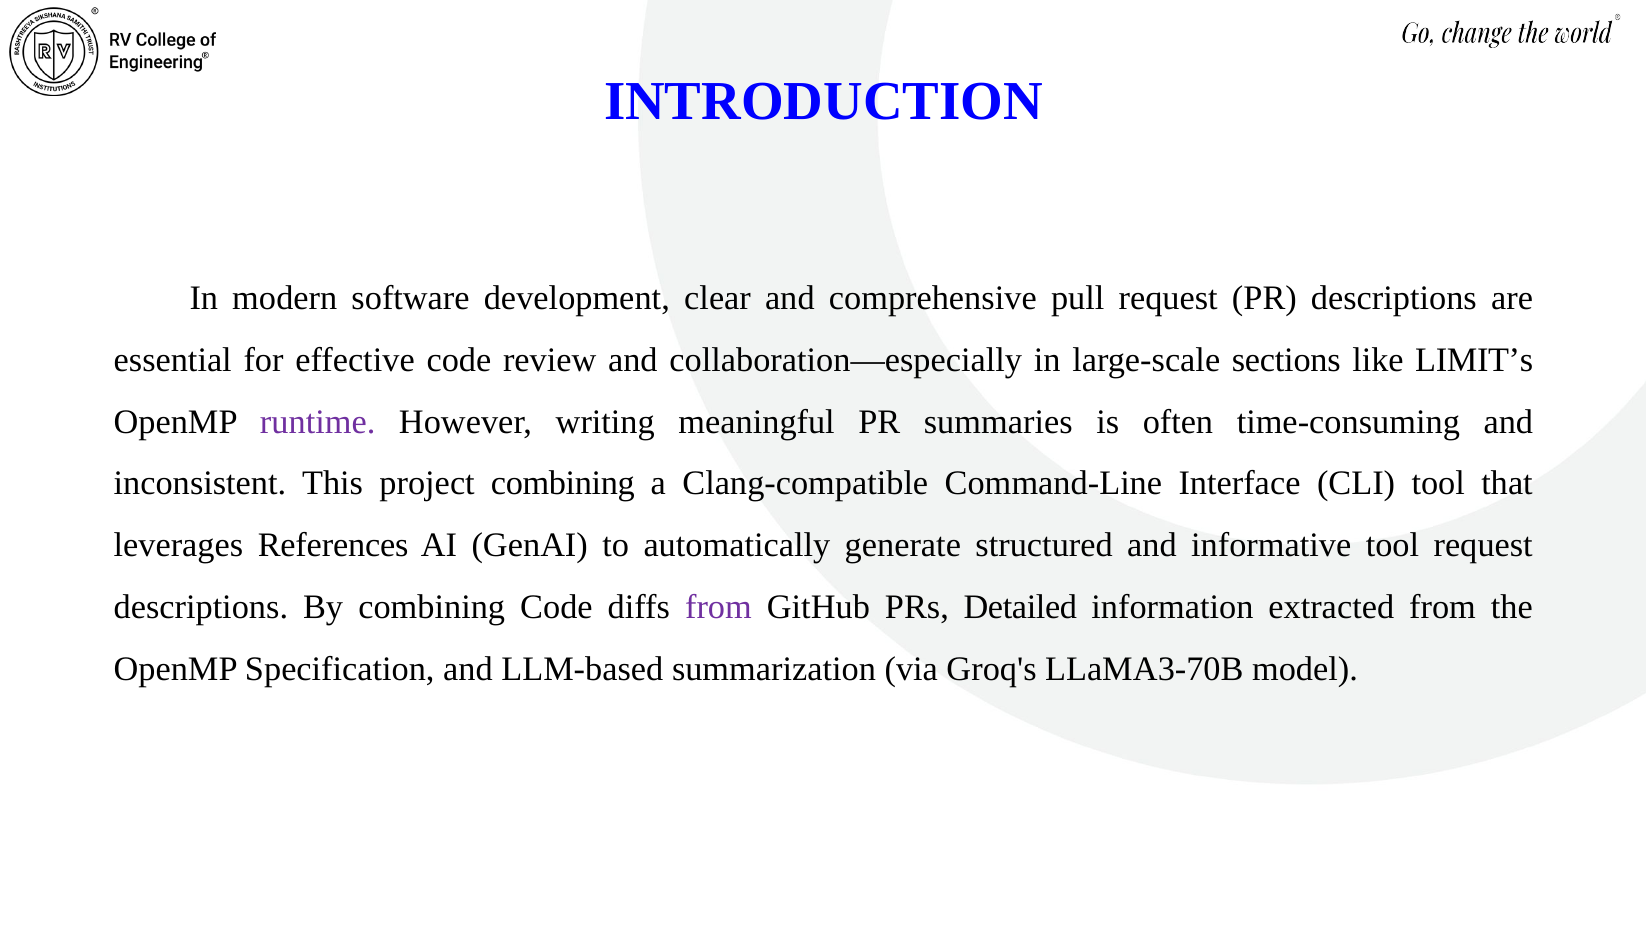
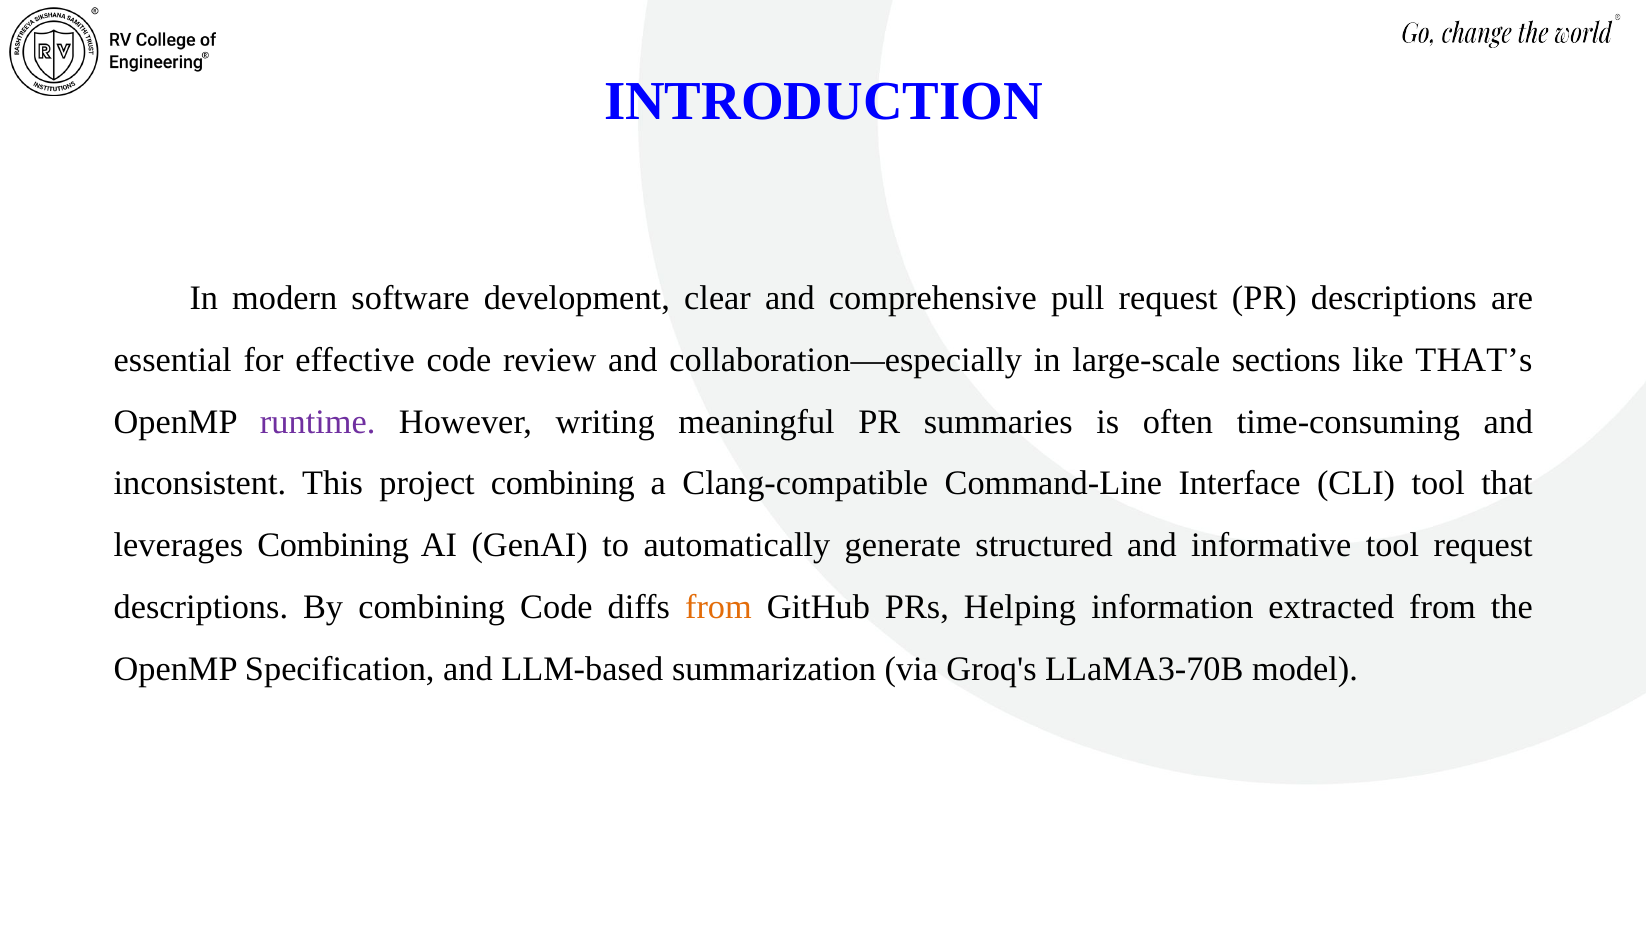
LIMIT’s: LIMIT’s -> THAT’s
leverages References: References -> Combining
from at (718, 607) colour: purple -> orange
Detailed: Detailed -> Helping
